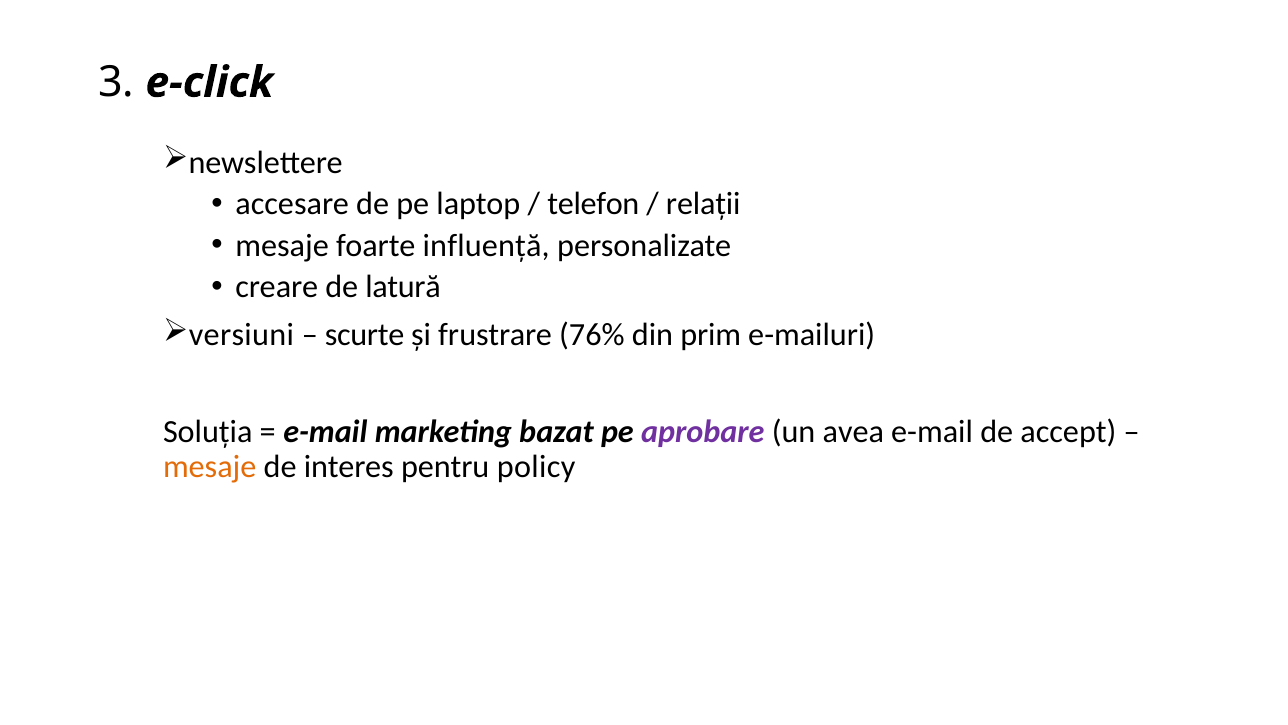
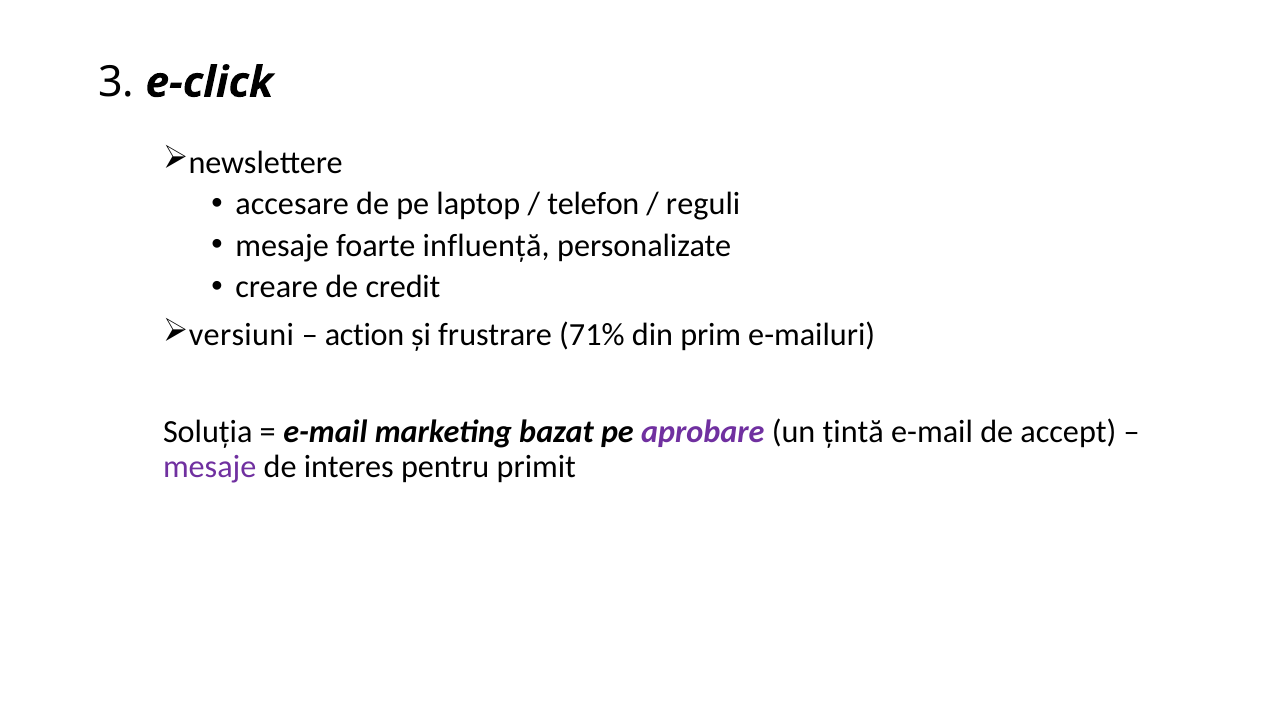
relații: relații -> reguli
latură: latură -> credit
scurte: scurte -> action
76%: 76% -> 71%
avea: avea -> țintă
mesaje at (210, 466) colour: orange -> purple
policy: policy -> primit
